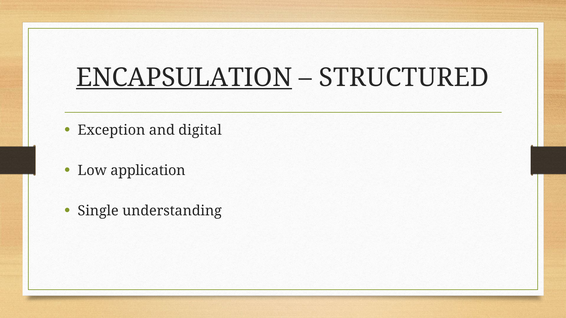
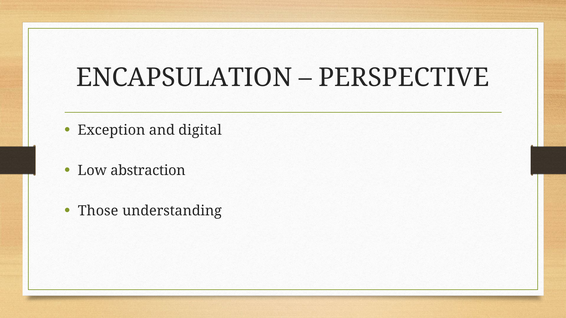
ENCAPSULATION underline: present -> none
STRUCTURED: STRUCTURED -> PERSPECTIVE
application: application -> abstraction
Single: Single -> Those
